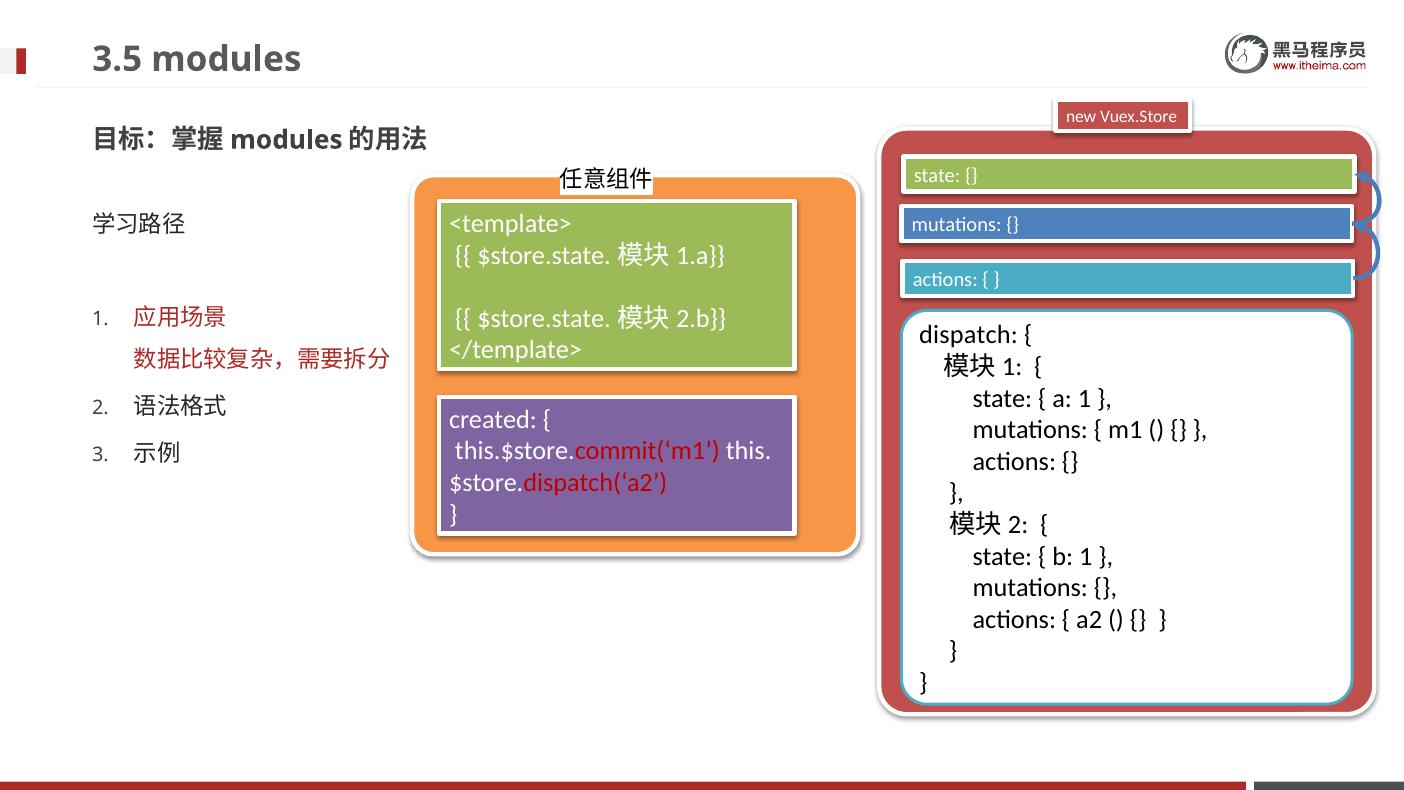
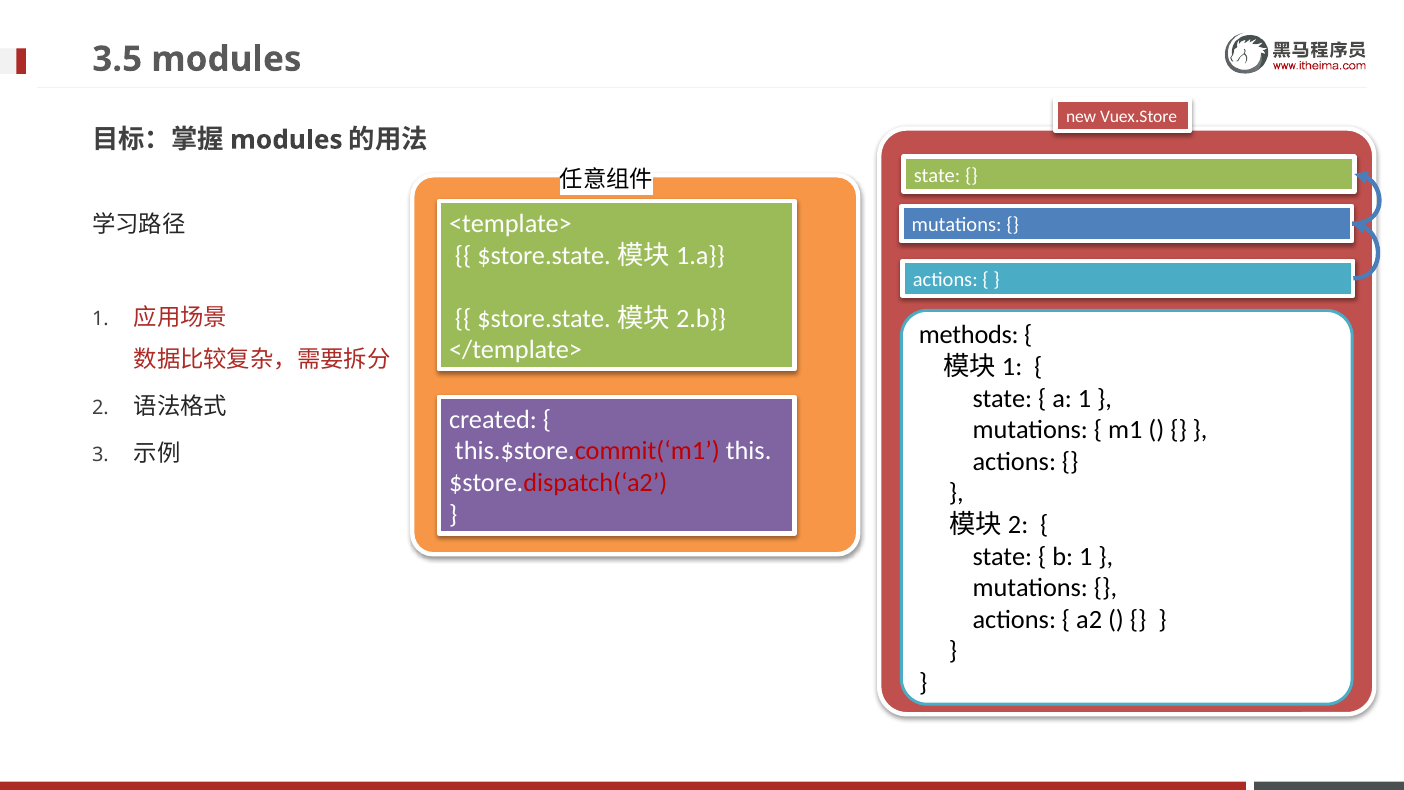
dispatch: dispatch -> methods
